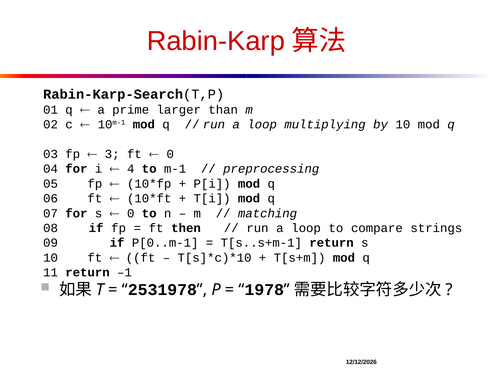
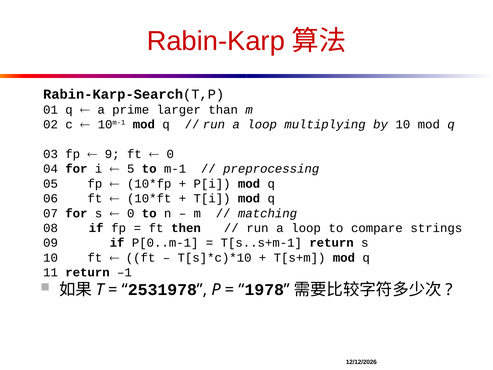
3: 3 -> 9
4: 4 -> 5
